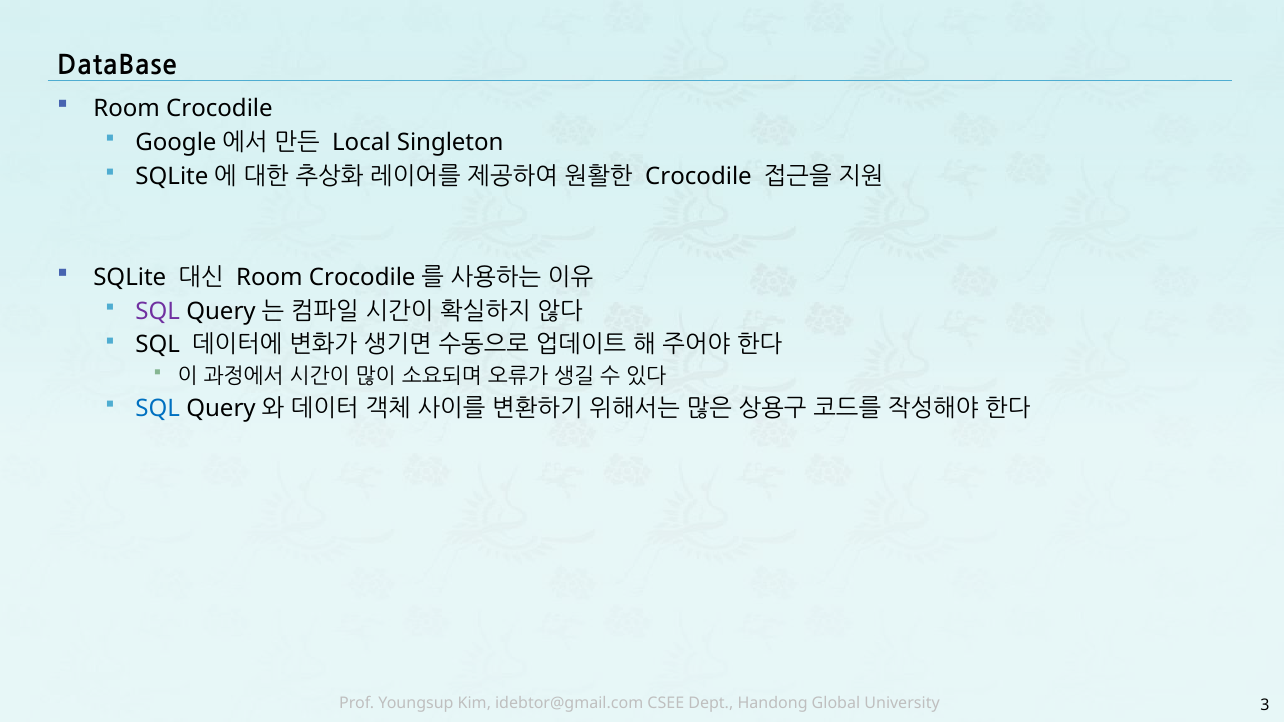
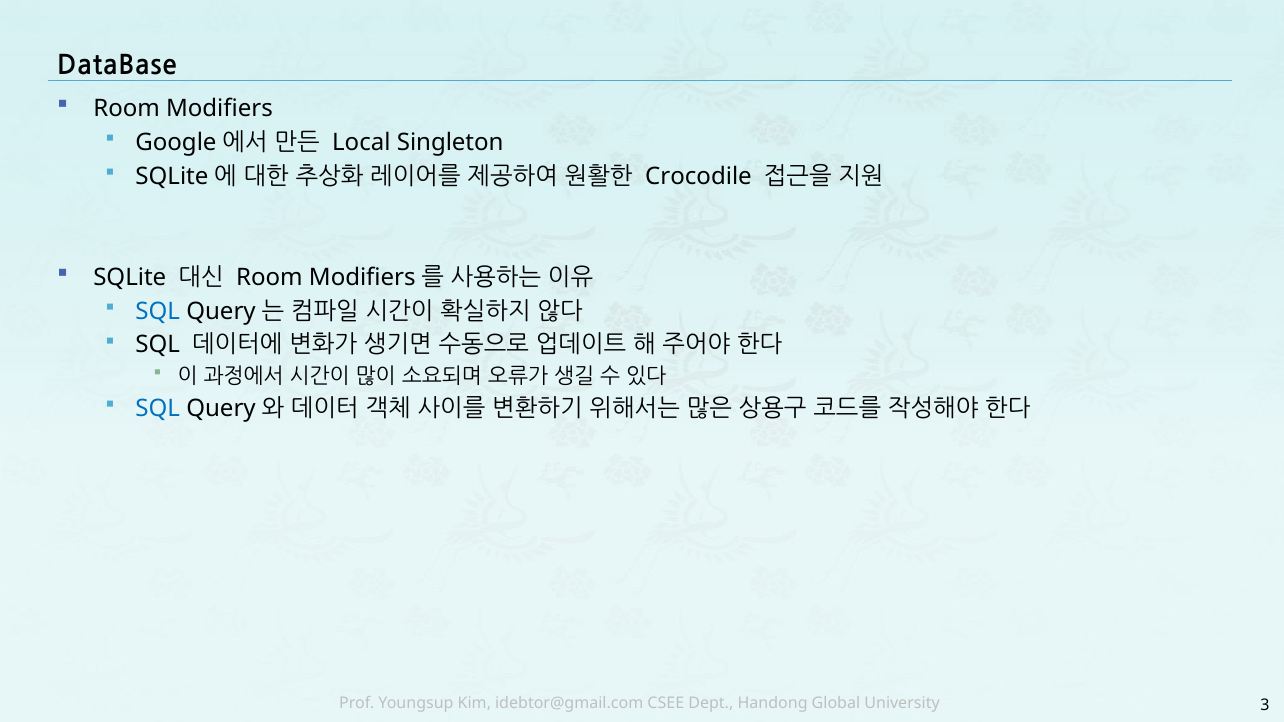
Crocodile at (219, 109): Crocodile -> Modifiers
Crocodile at (362, 278): Crocodile -> Modifiers
SQL at (158, 311) colour: purple -> blue
